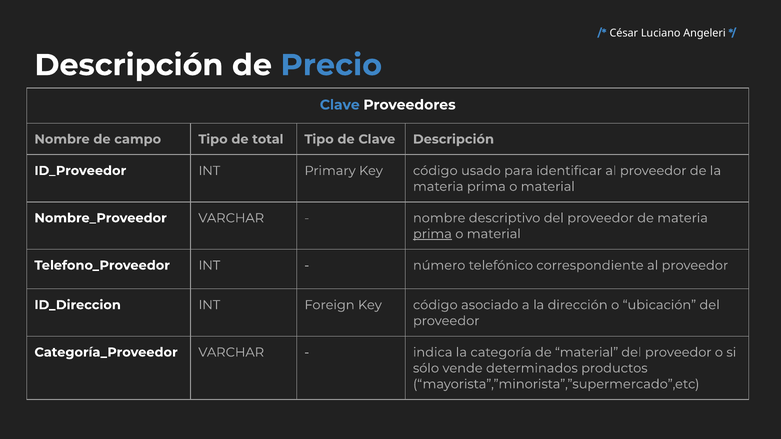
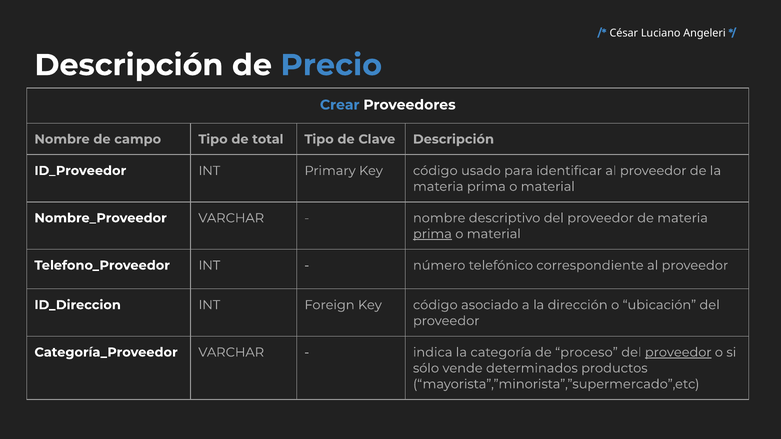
Clave at (340, 105): Clave -> Crear
de material: material -> proceso
proveedor at (678, 353) underline: none -> present
